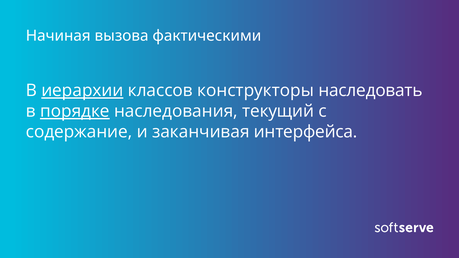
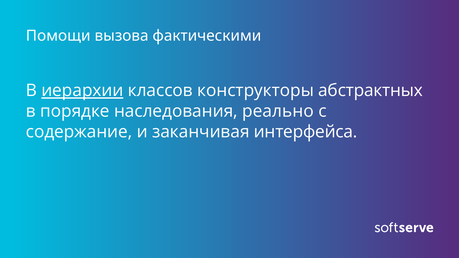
Начиная: Начиная -> Помощи
наследовать: наследовать -> абстрактных
порядке underline: present -> none
текущий: текущий -> реально
